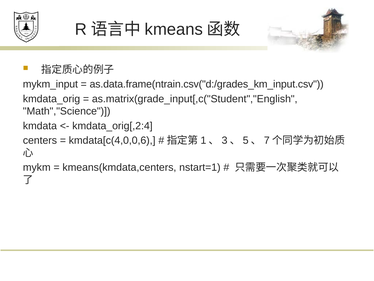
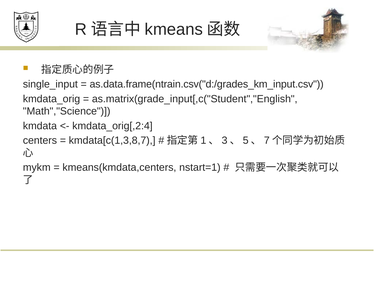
mykm_input: mykm_input -> single_input
kmdata[c(4,0,0,6: kmdata[c(4,0,0,6 -> kmdata[c(1,3,8,7
